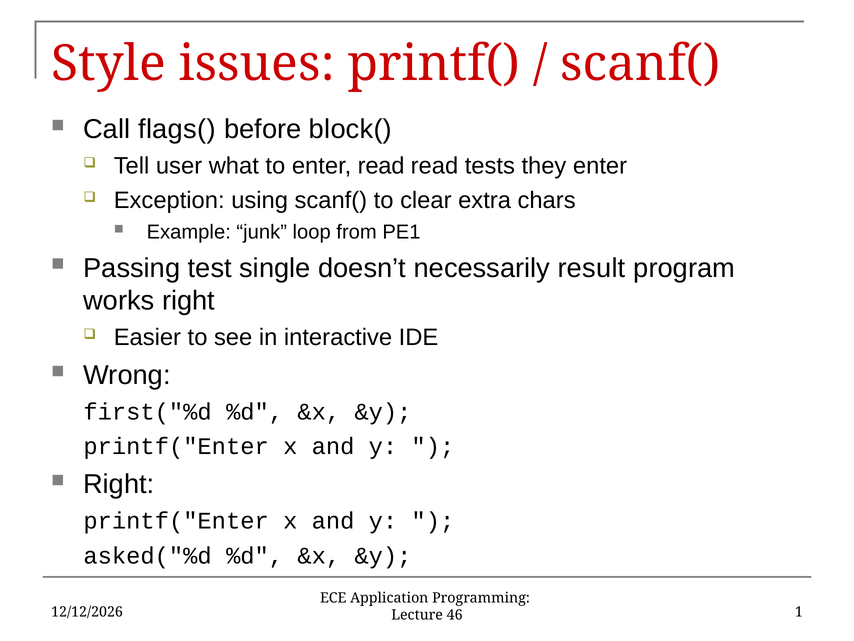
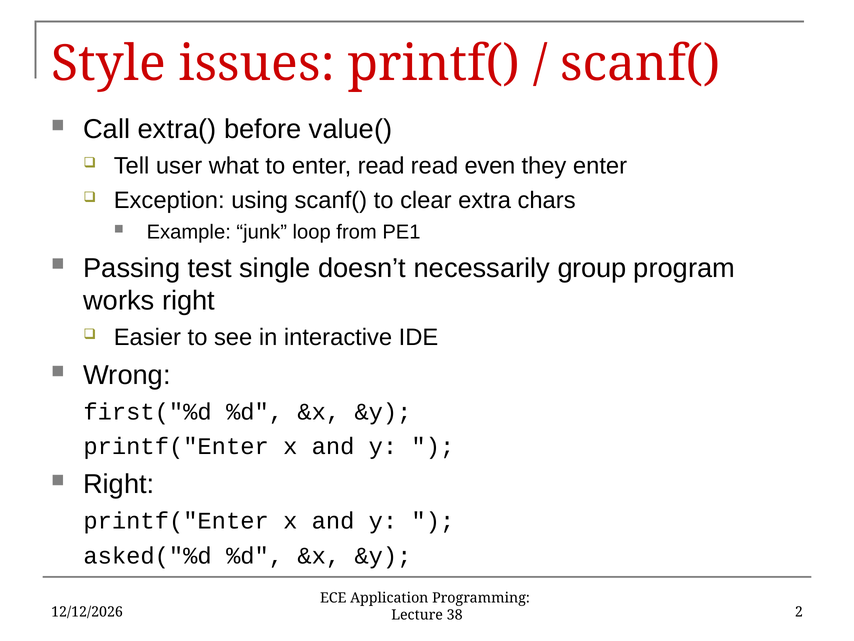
flags(: flags( -> extra(
block(: block( -> value(
tests: tests -> even
result: result -> group
1: 1 -> 2
46: 46 -> 38
